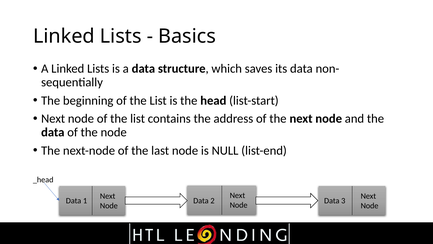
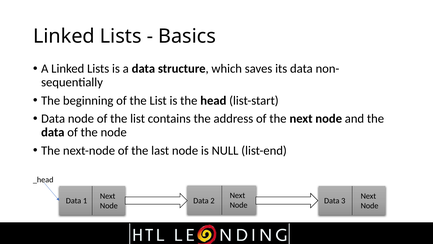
Next at (53, 119): Next -> Data
